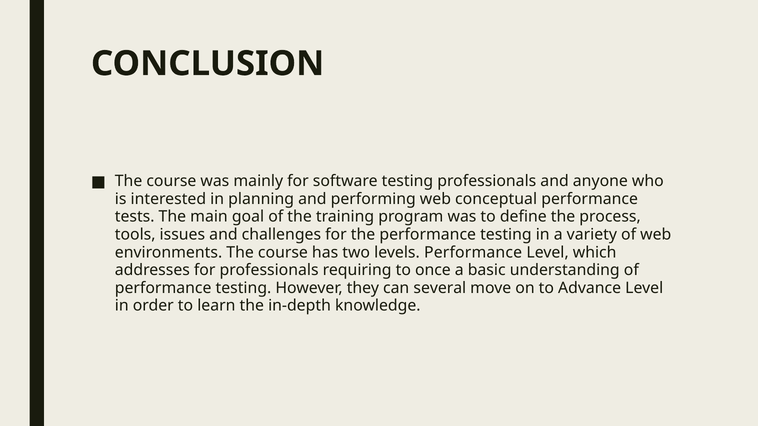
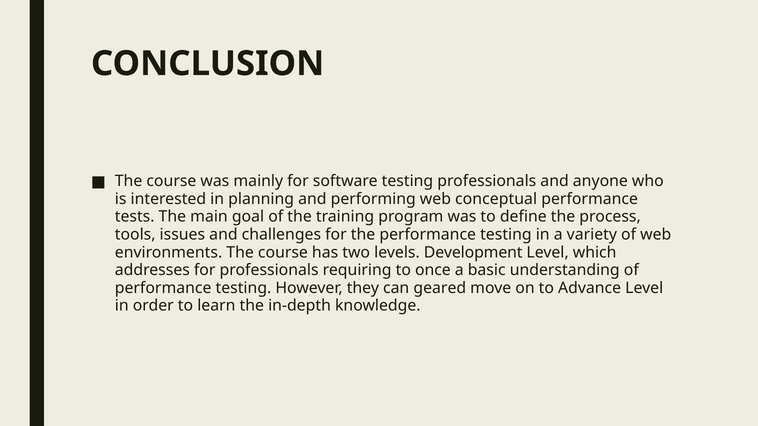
levels Performance: Performance -> Development
several: several -> geared
